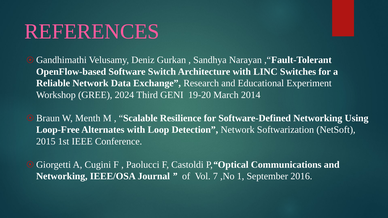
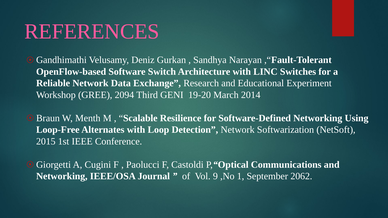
2024: 2024 -> 2094
7: 7 -> 9
2016: 2016 -> 2062
